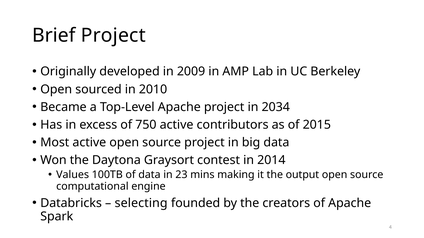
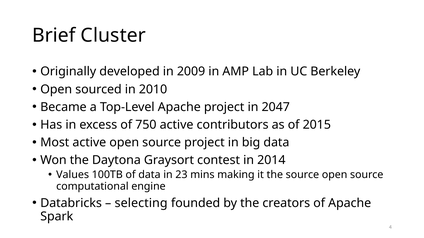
Brief Project: Project -> Cluster
2034: 2034 -> 2047
the output: output -> source
